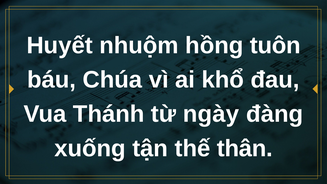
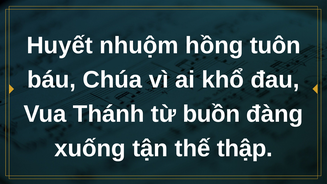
ngày: ngày -> buồn
thân: thân -> thập
